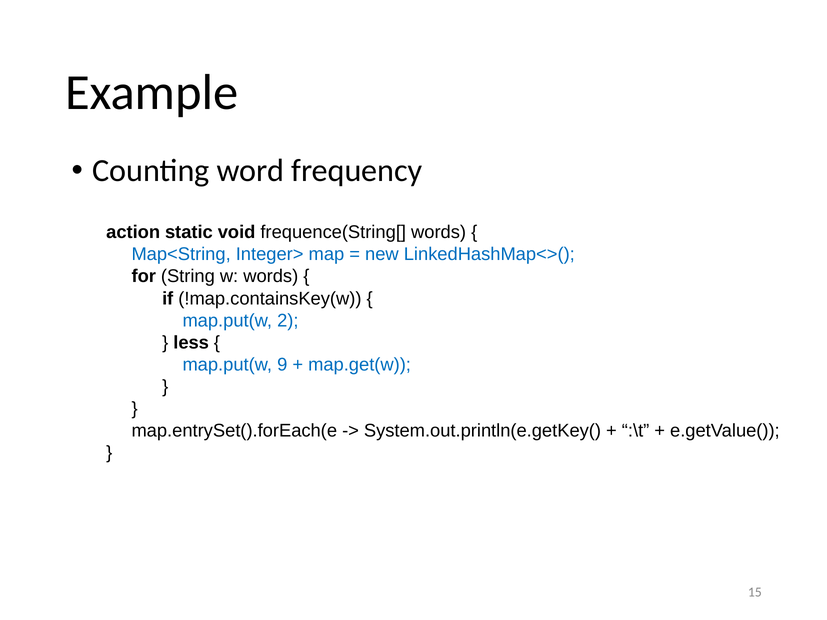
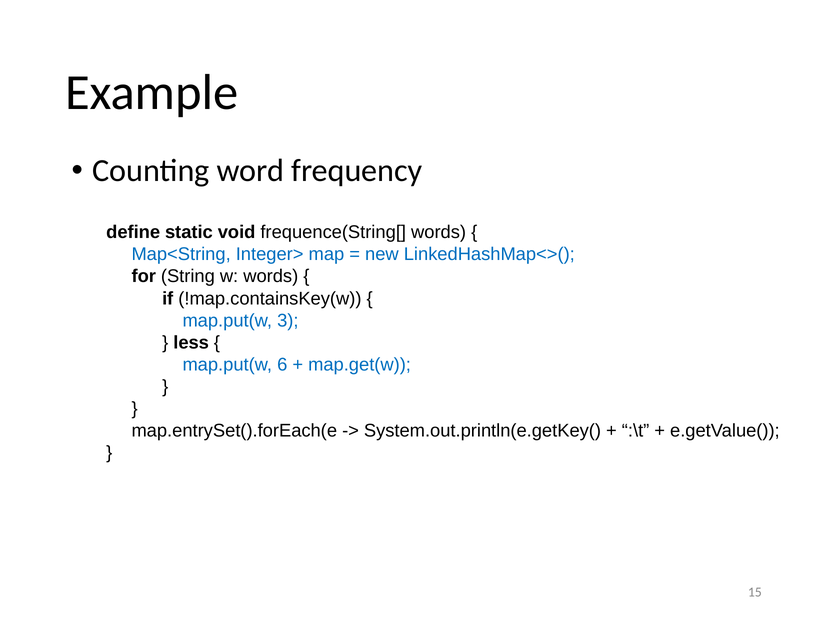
action: action -> define
2: 2 -> 3
9: 9 -> 6
